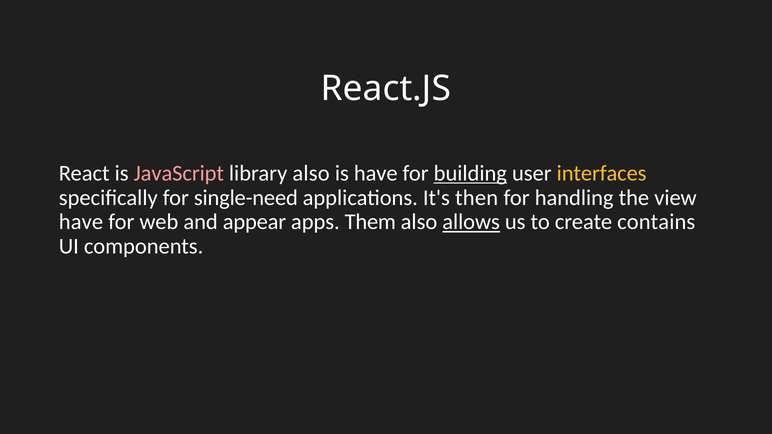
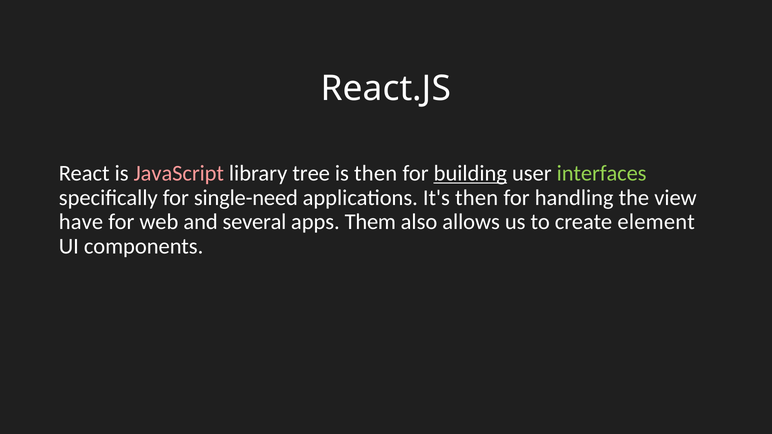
library also: also -> tree
is have: have -> then
interfaces colour: yellow -> light green
appear: appear -> several
allows underline: present -> none
contains: contains -> element
